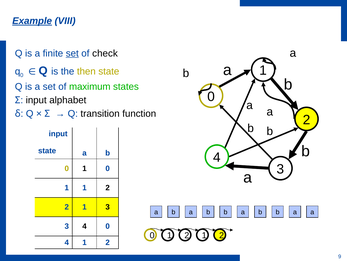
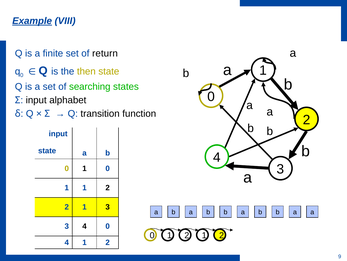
set at (72, 53) underline: present -> none
check: check -> return
maximum: maximum -> searching
